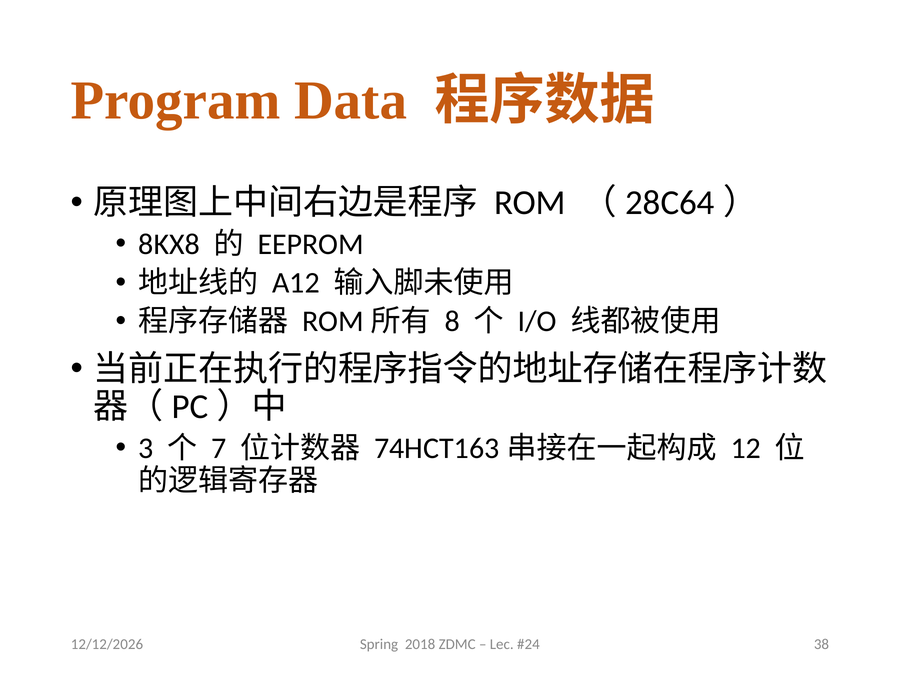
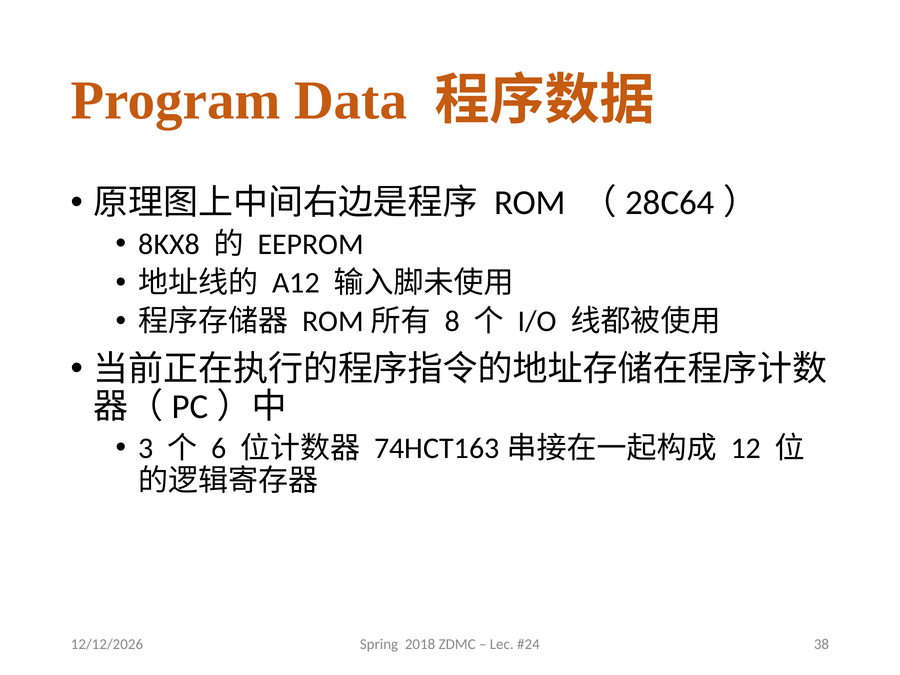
7: 7 -> 6
